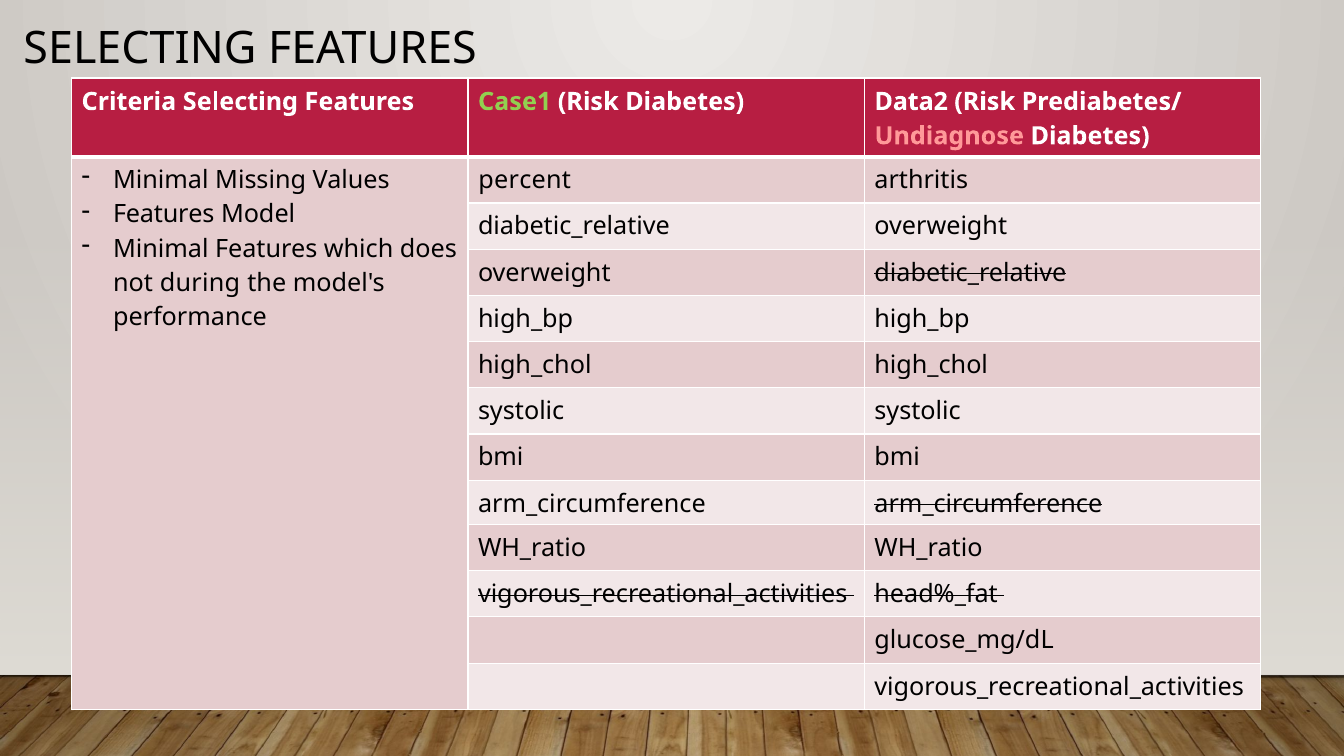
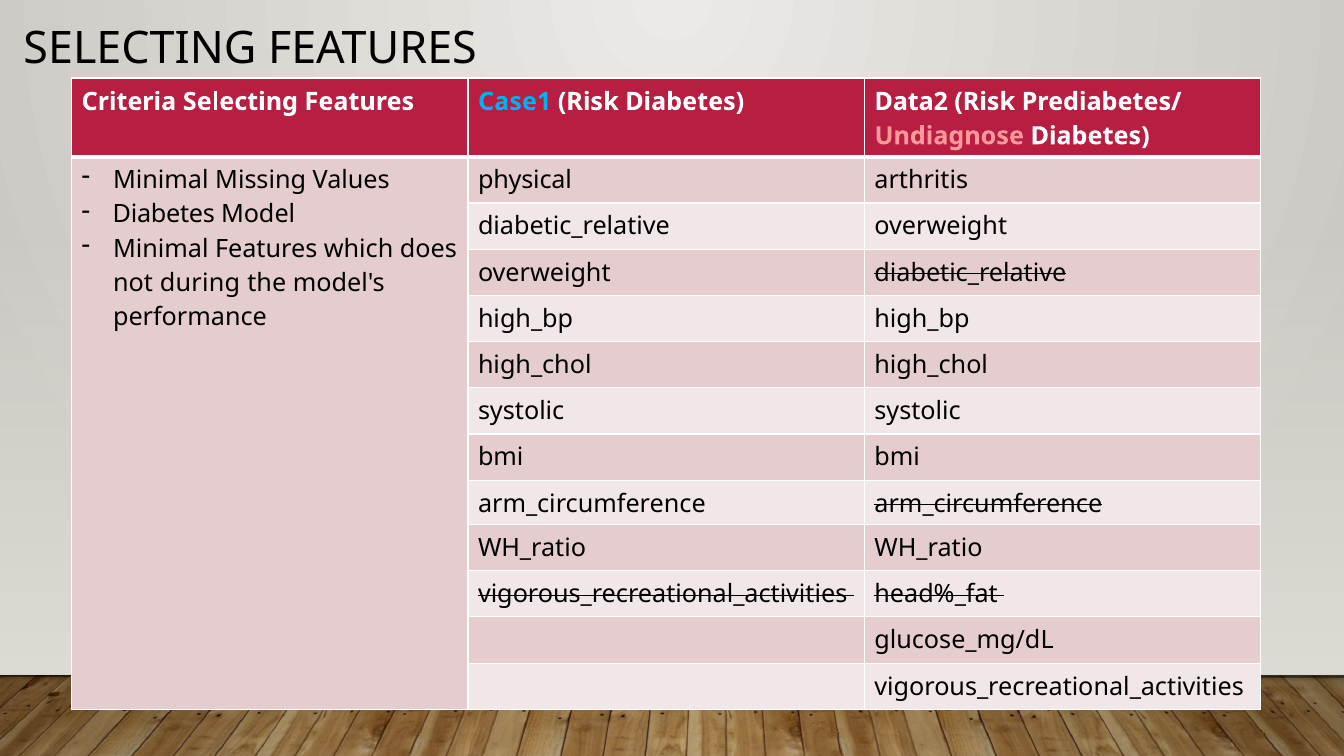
Case1 colour: light green -> light blue
percent: percent -> physical
Features at (164, 215): Features -> Diabetes
